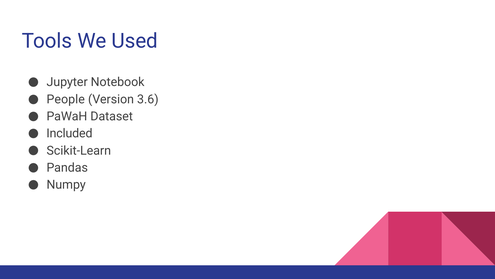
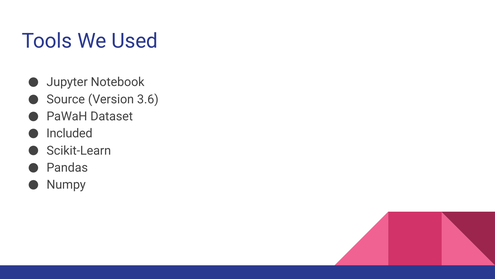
People: People -> Source
